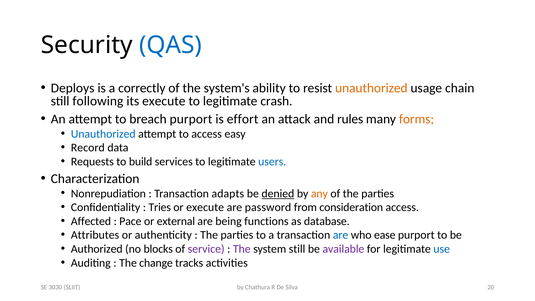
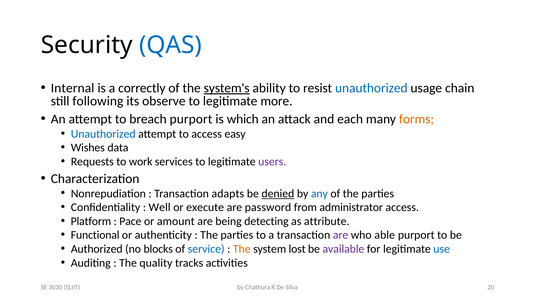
Deploys: Deploys -> Internal
system's underline: none -> present
unauthorized at (371, 88) colour: orange -> blue
its execute: execute -> observe
crash: crash -> more
effort: effort -> which
rules: rules -> each
Record: Record -> Wishes
build: build -> work
users colour: blue -> purple
any colour: orange -> blue
Tries: Tries -> Well
consideration: consideration -> administrator
Affected: Affected -> Platform
external: external -> amount
functions: functions -> detecting
database: database -> attribute
Attributes: Attributes -> Functional
are at (341, 235) colour: blue -> purple
ease: ease -> able
service colour: purple -> blue
The at (242, 249) colour: purple -> orange
system still: still -> lost
change: change -> quality
